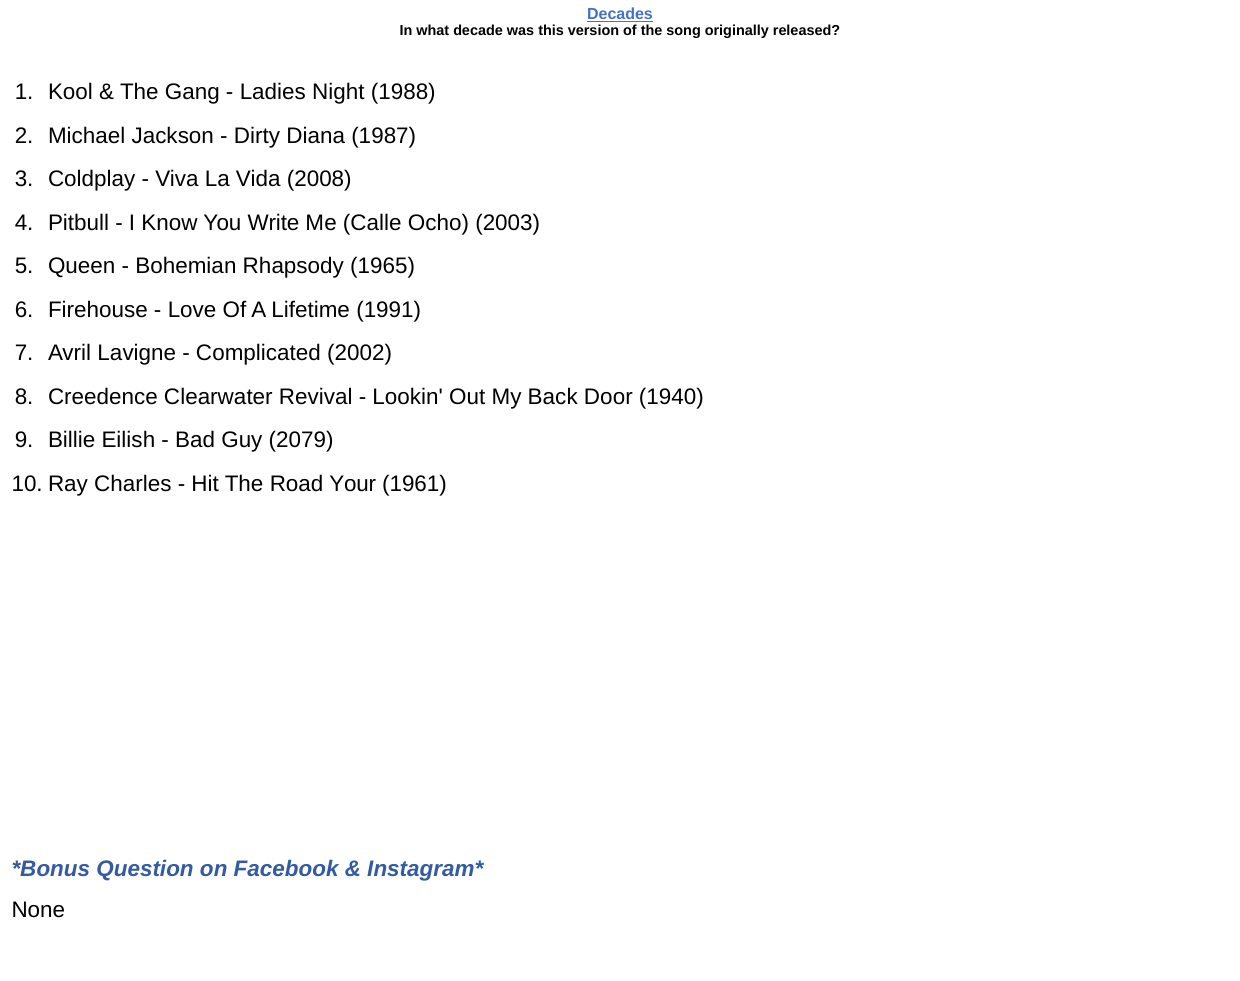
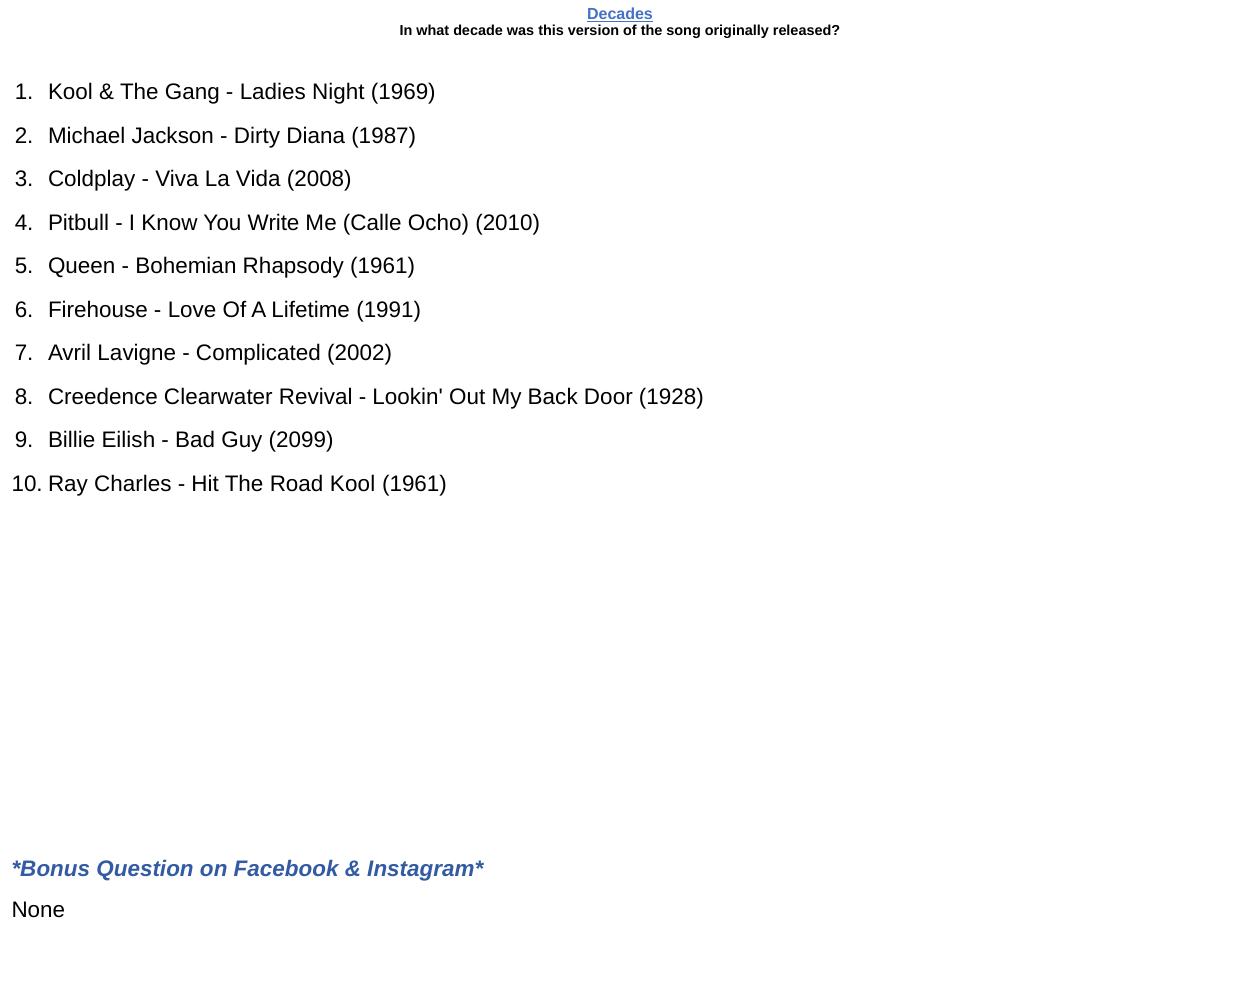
1988: 1988 -> 1969
2003: 2003 -> 2010
Rhapsody 1965: 1965 -> 1961
1940: 1940 -> 1928
2079: 2079 -> 2099
Road Your: Your -> Kool
